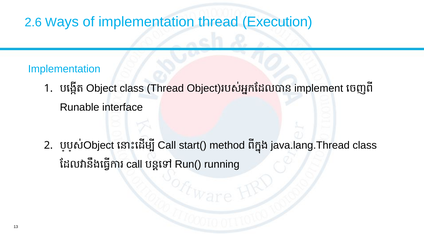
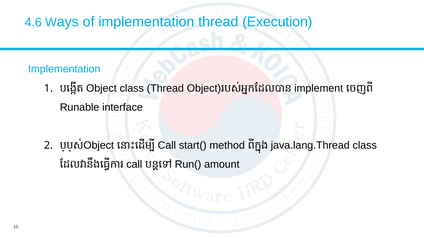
2.6: 2.6 -> 4.6
running: running -> amount
